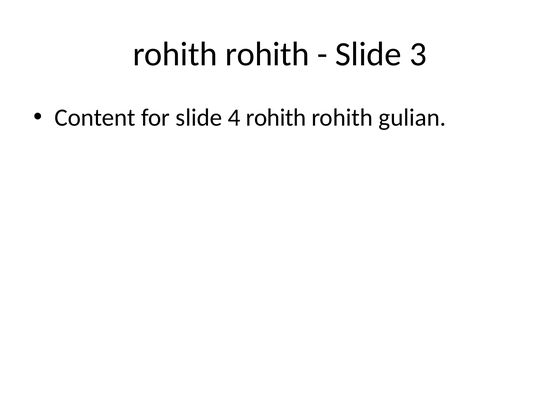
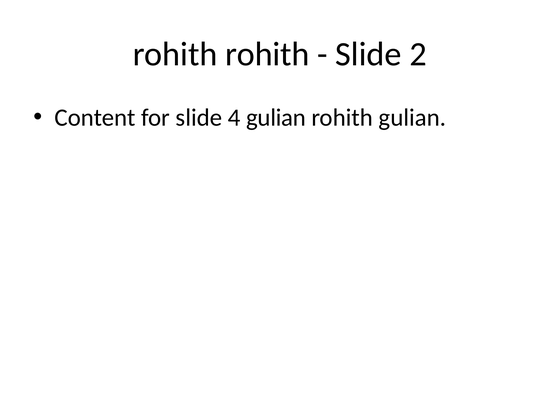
3: 3 -> 2
4 rohith: rohith -> gulian
